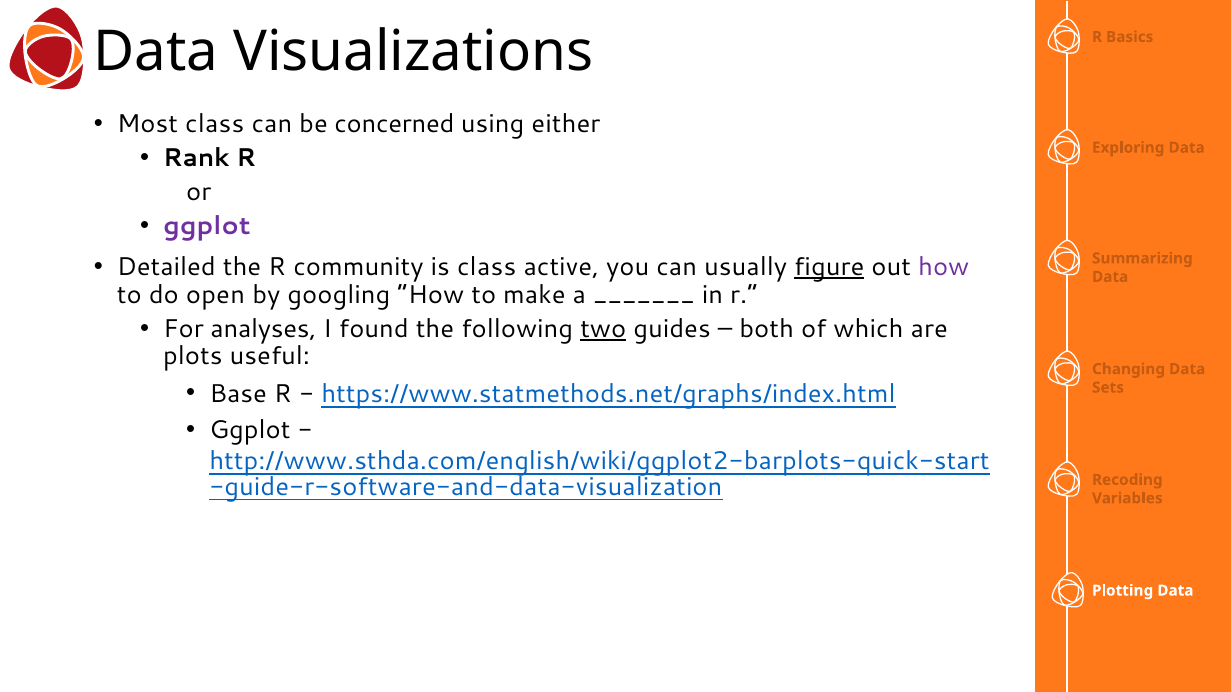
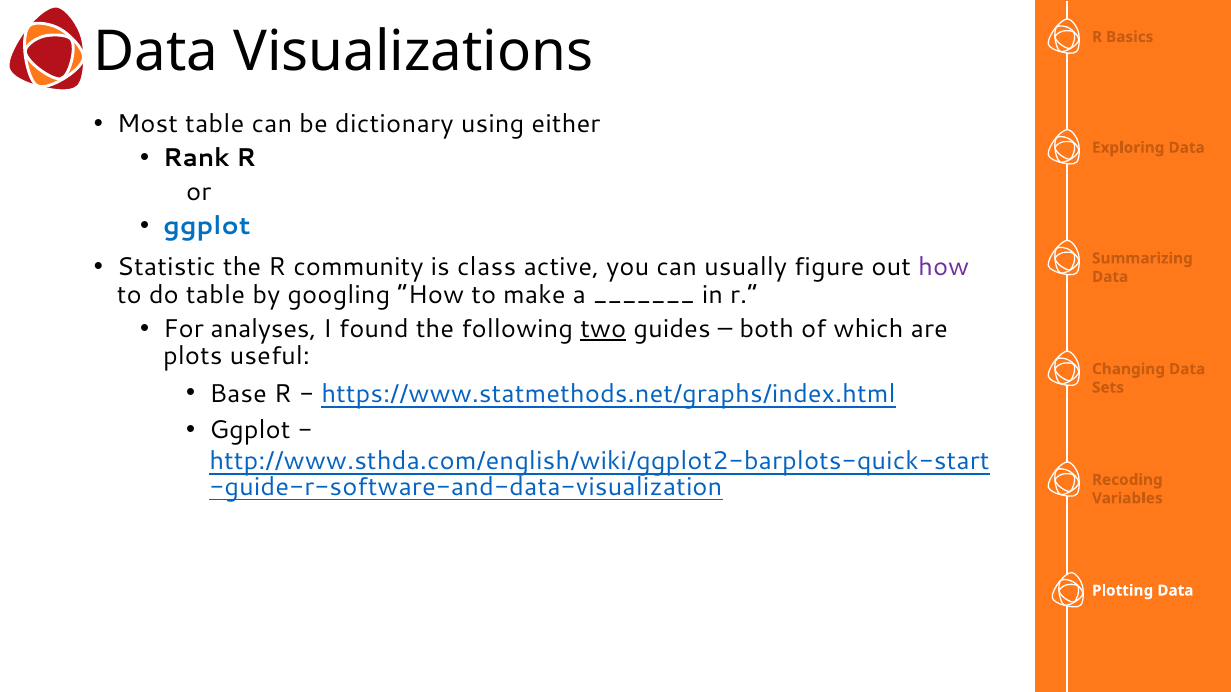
Most class: class -> table
concerned: concerned -> dictionary
ggplot at (207, 227) colour: purple -> blue
Detailed: Detailed -> Statistic
figure underline: present -> none
do open: open -> table
